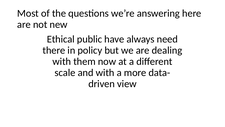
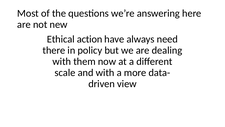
public: public -> action
